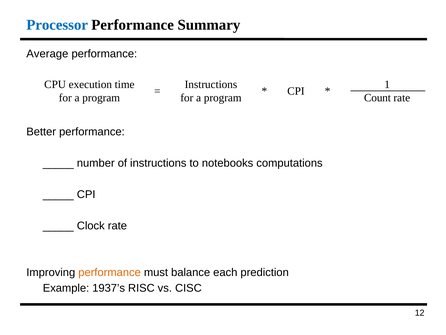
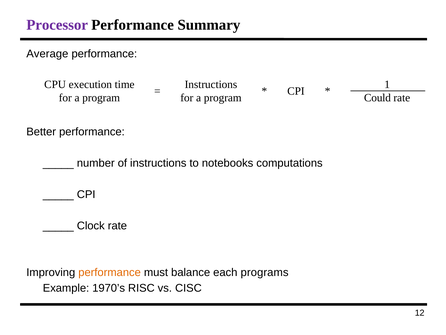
Processor colour: blue -> purple
Count: Count -> Could
prediction: prediction -> programs
1937’s: 1937’s -> 1970’s
